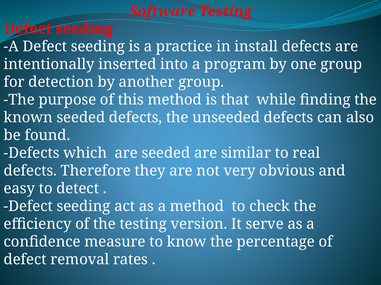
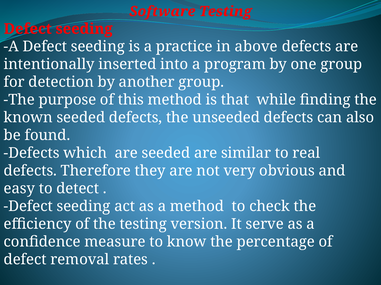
install: install -> above
